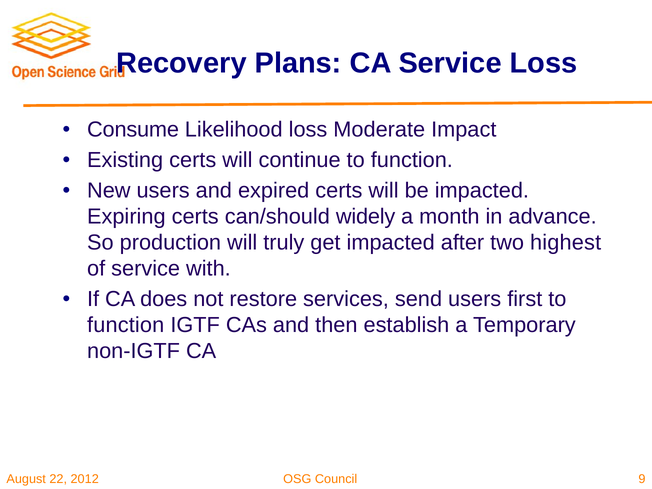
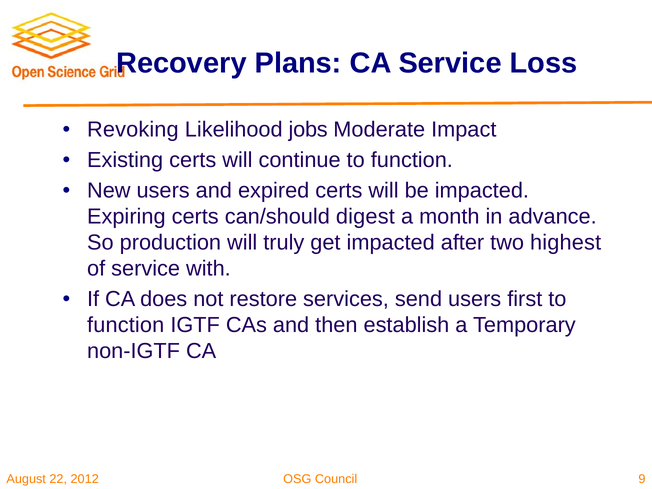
Consume: Consume -> Revoking
Likelihood loss: loss -> jobs
widely: widely -> digest
